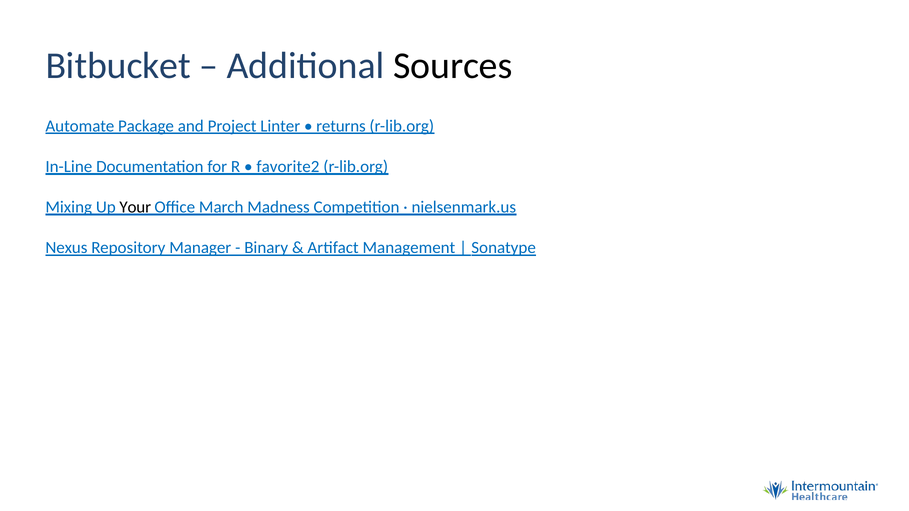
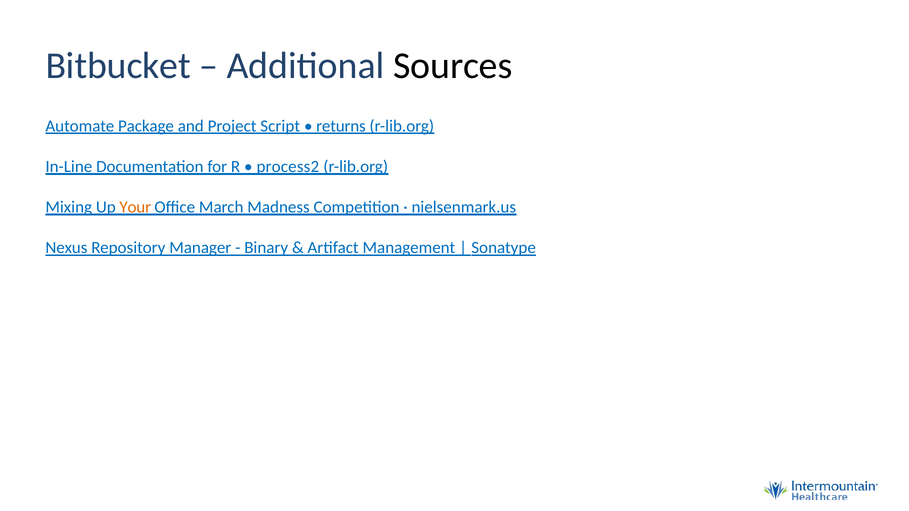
Linter: Linter -> Script
favorite2: favorite2 -> process2
Your colour: black -> orange
